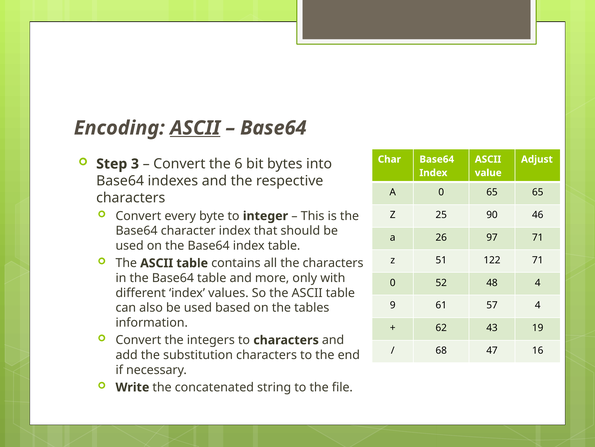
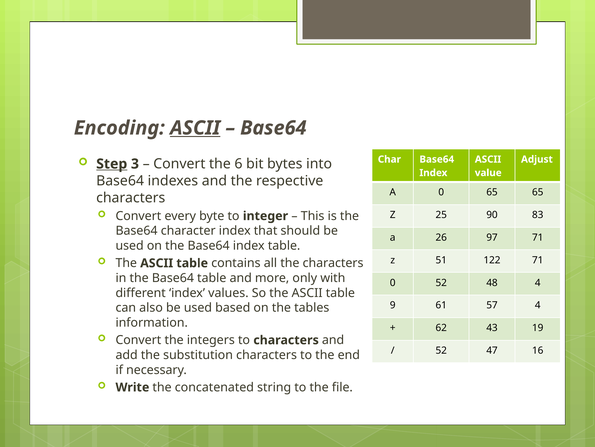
Step underline: none -> present
46: 46 -> 83
68 at (441, 350): 68 -> 52
